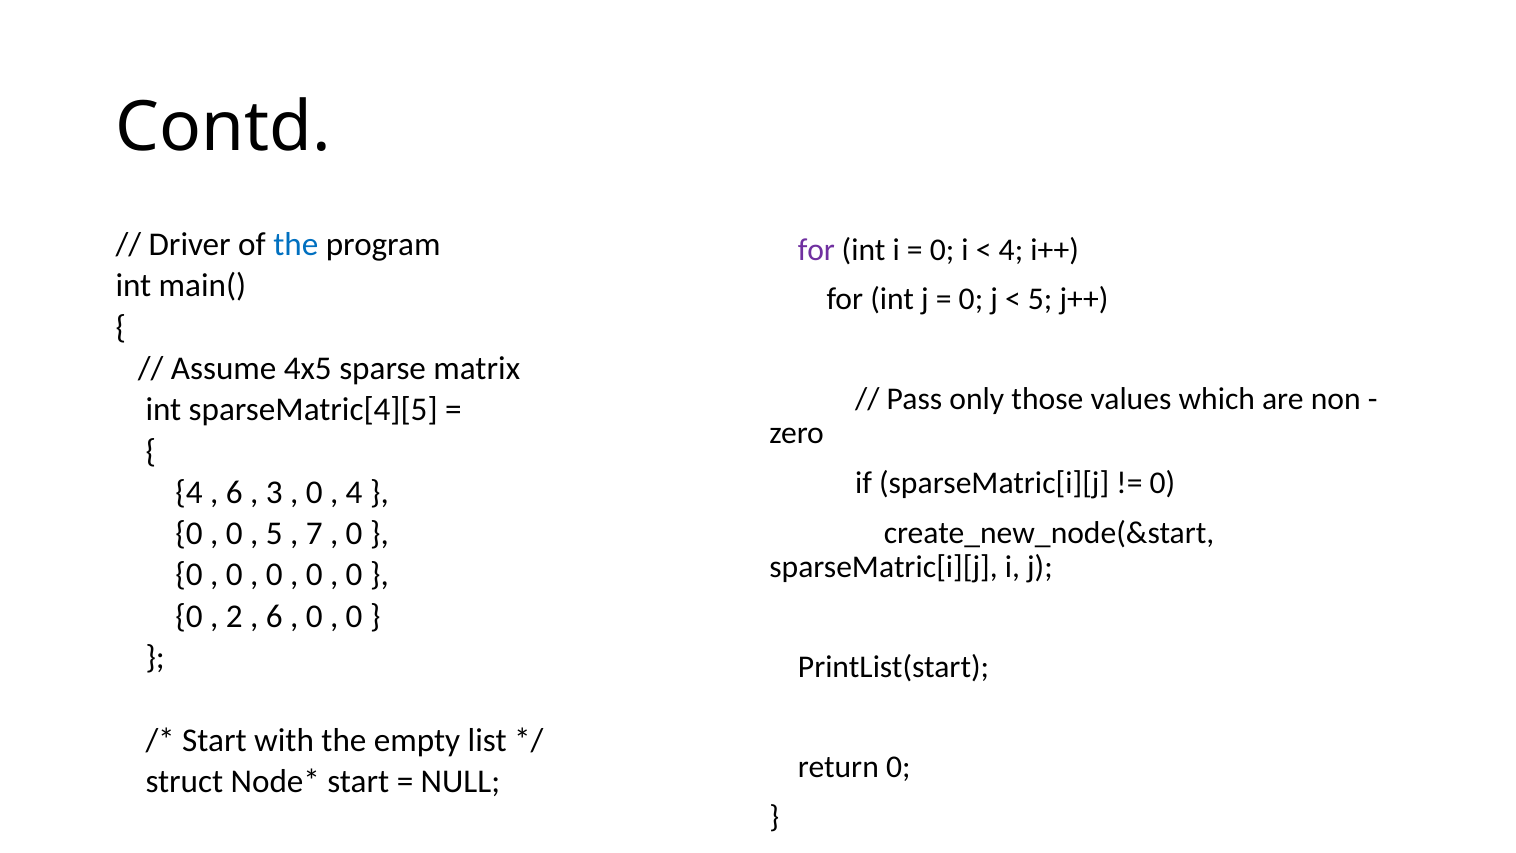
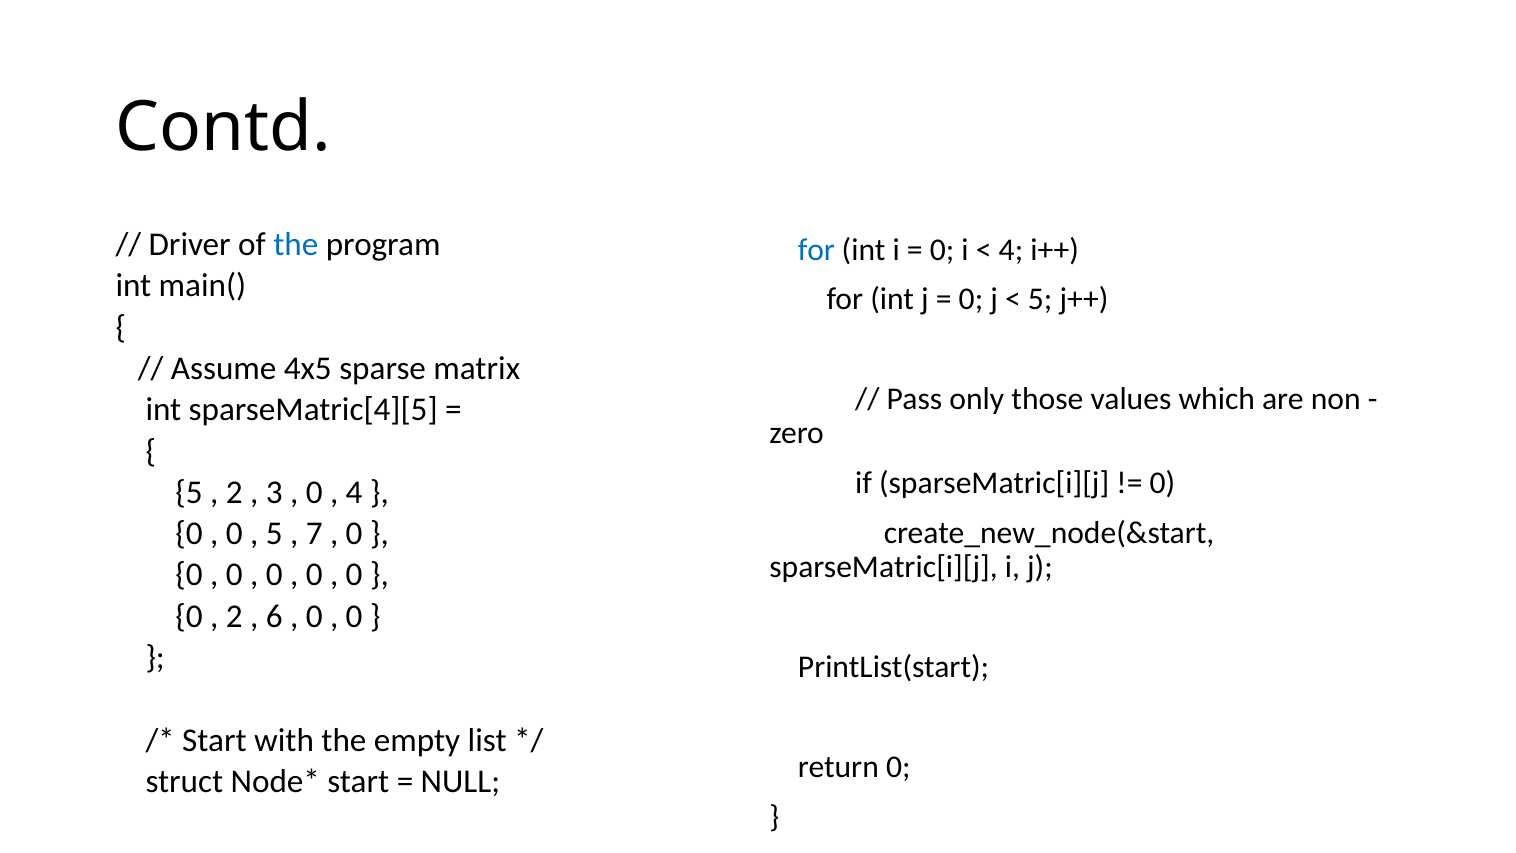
for at (816, 250) colour: purple -> blue
4 at (189, 492): 4 -> 5
6 at (234, 492): 6 -> 2
